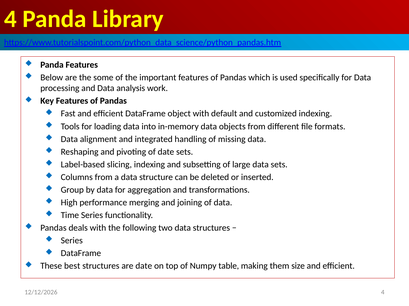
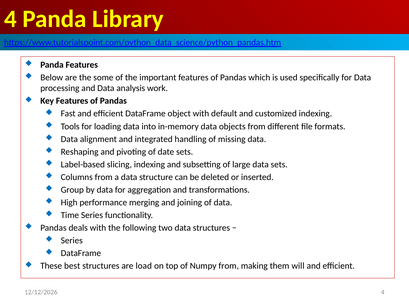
are date: date -> load
Numpy table: table -> from
size: size -> will
